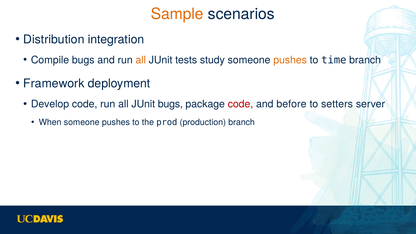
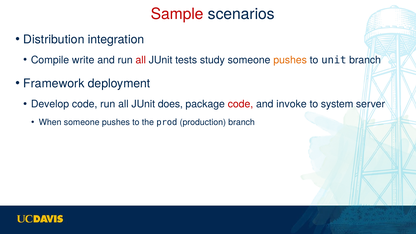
Sample colour: orange -> red
Compile bugs: bugs -> write
all at (141, 60) colour: orange -> red
time: time -> unit
JUnit bugs: bugs -> does
before: before -> invoke
setters: setters -> system
